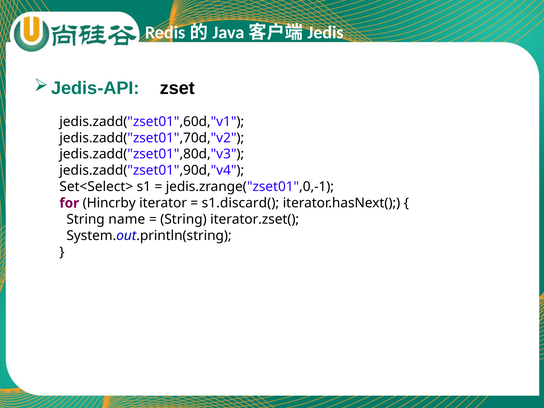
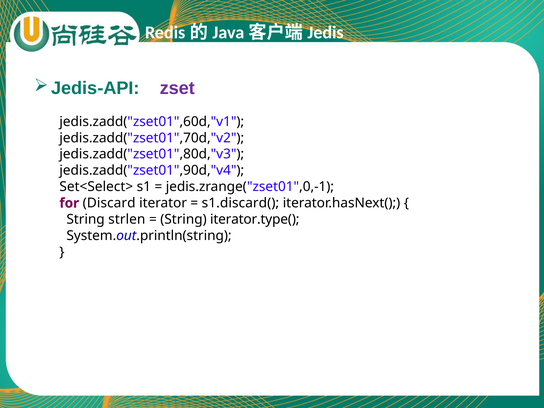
zset colour: black -> purple
Hincrby: Hincrby -> Discard
name: name -> strlen
iterator.zset(: iterator.zset( -> iterator.type(
